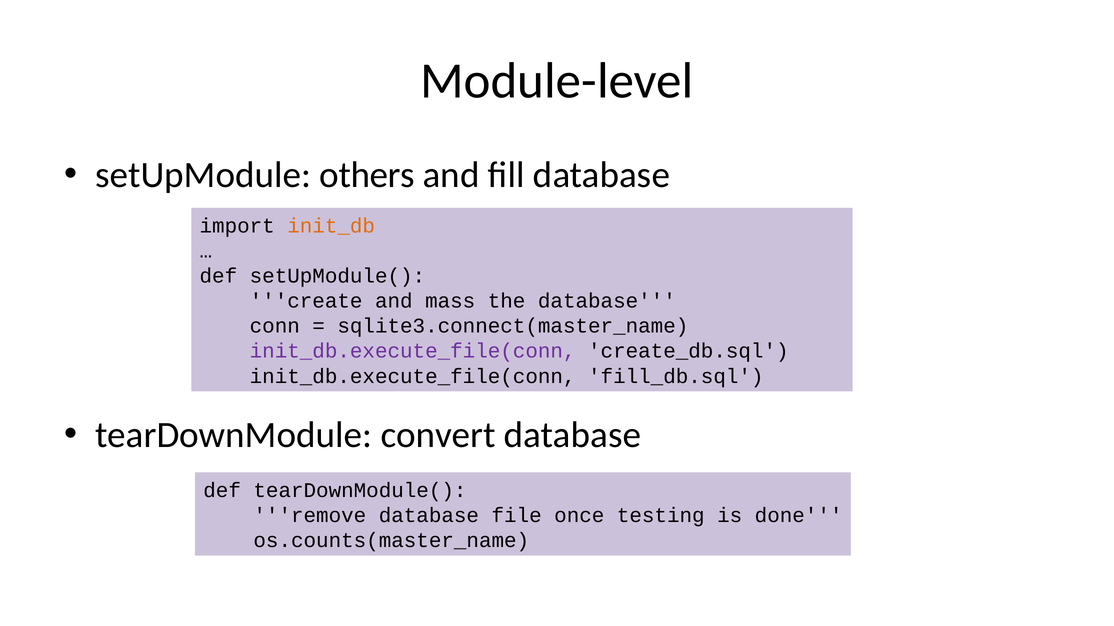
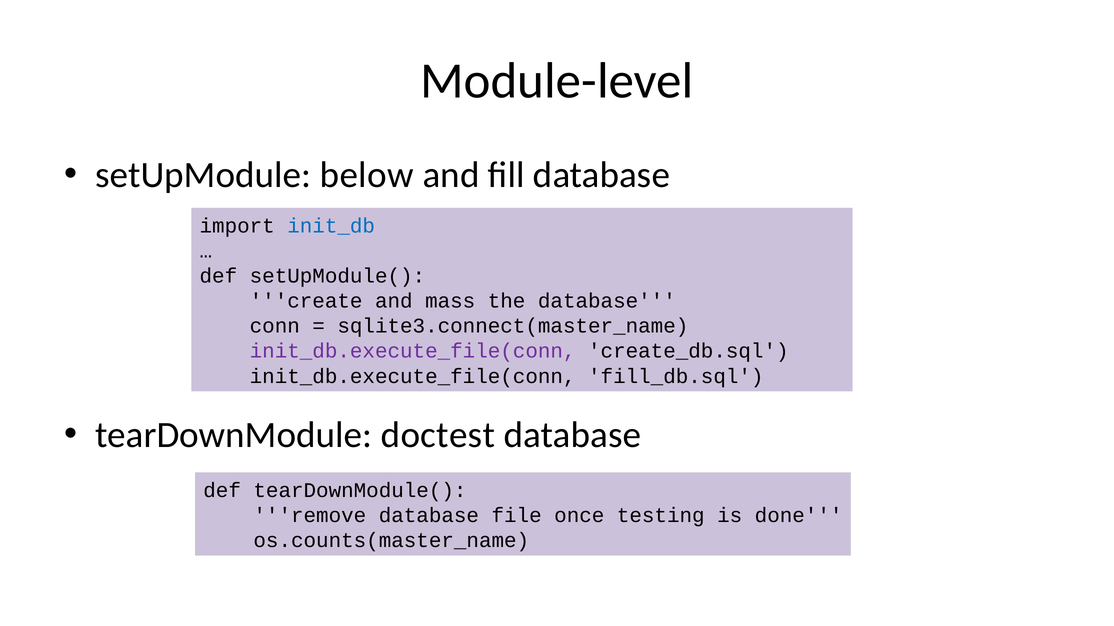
others: others -> below
init_db colour: orange -> blue
convert: convert -> doctest
